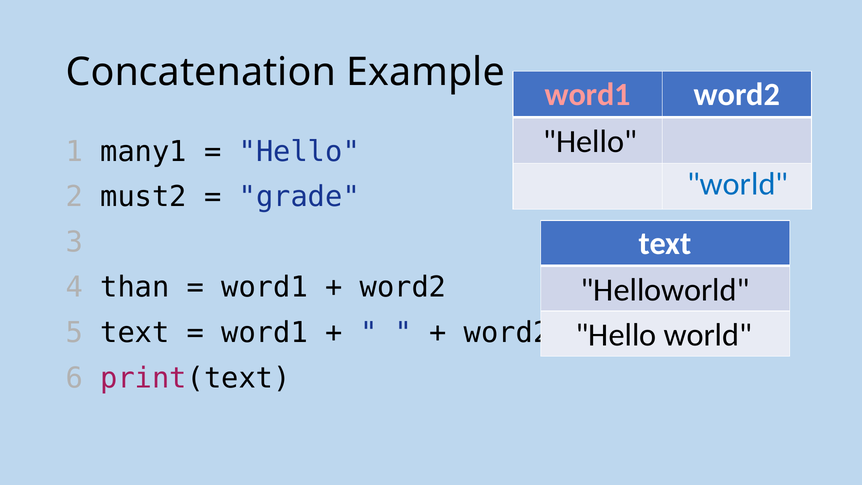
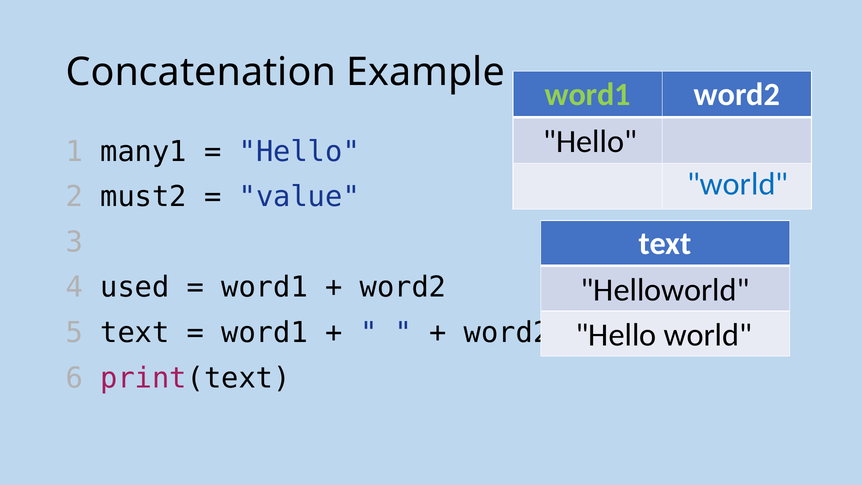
word1 at (588, 95) colour: pink -> light green
grade: grade -> value
than: than -> used
